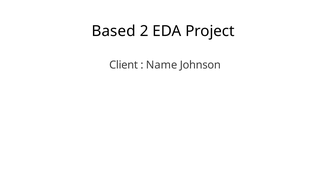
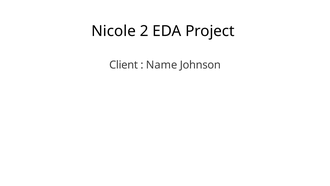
Based: Based -> Nicole
